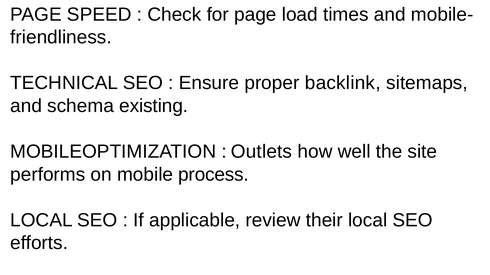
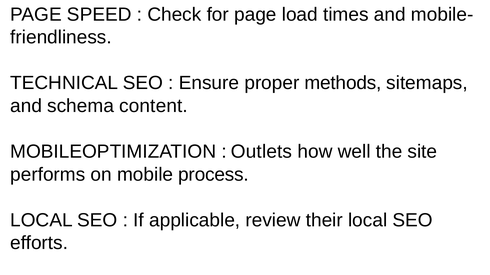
backlink: backlink -> methods
existing: existing -> content
